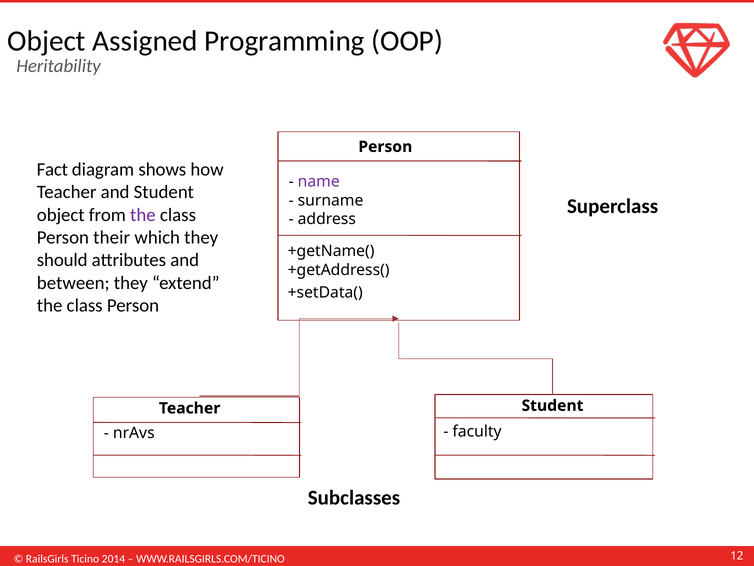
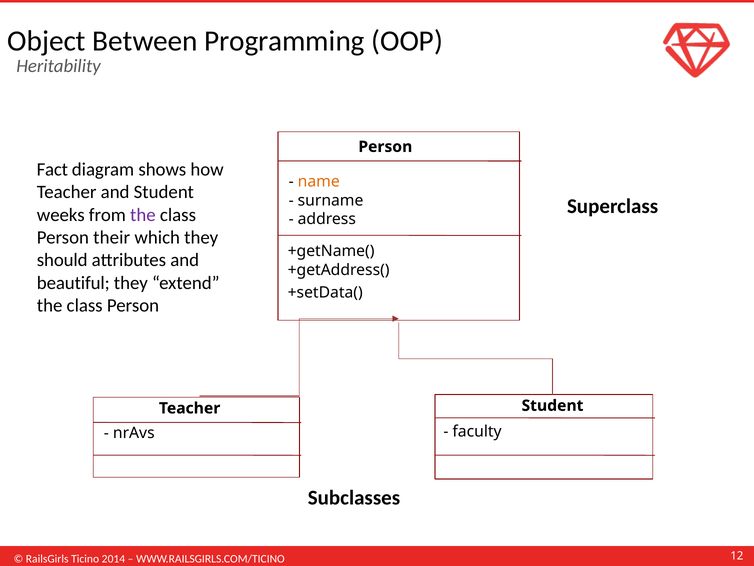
Assigned: Assigned -> Between
name colour: purple -> orange
object at (61, 215): object -> weeks
between: between -> beautiful
